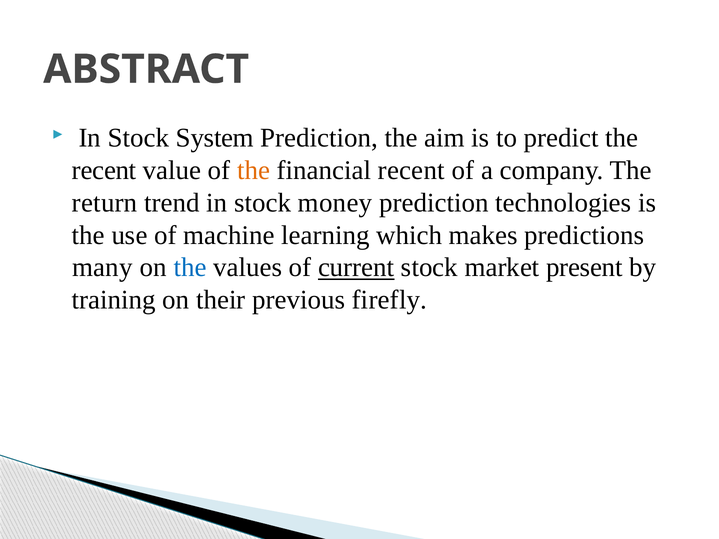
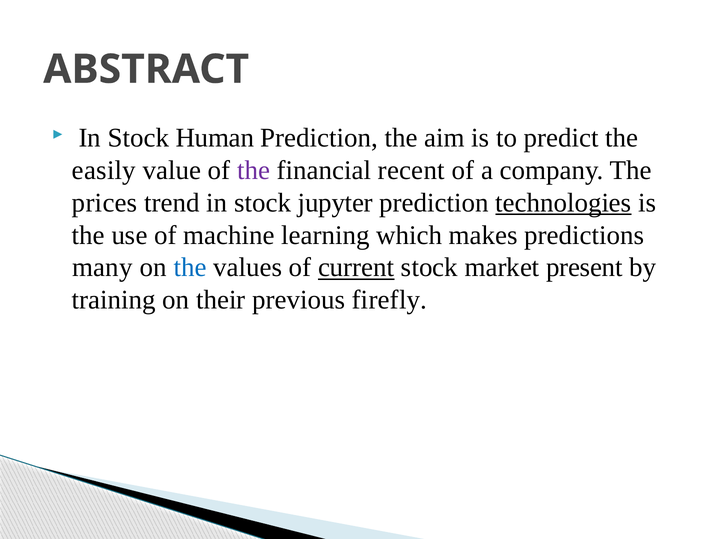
System: System -> Human
recent at (104, 171): recent -> easily
the at (254, 171) colour: orange -> purple
return: return -> prices
money: money -> jupyter
technologies underline: none -> present
